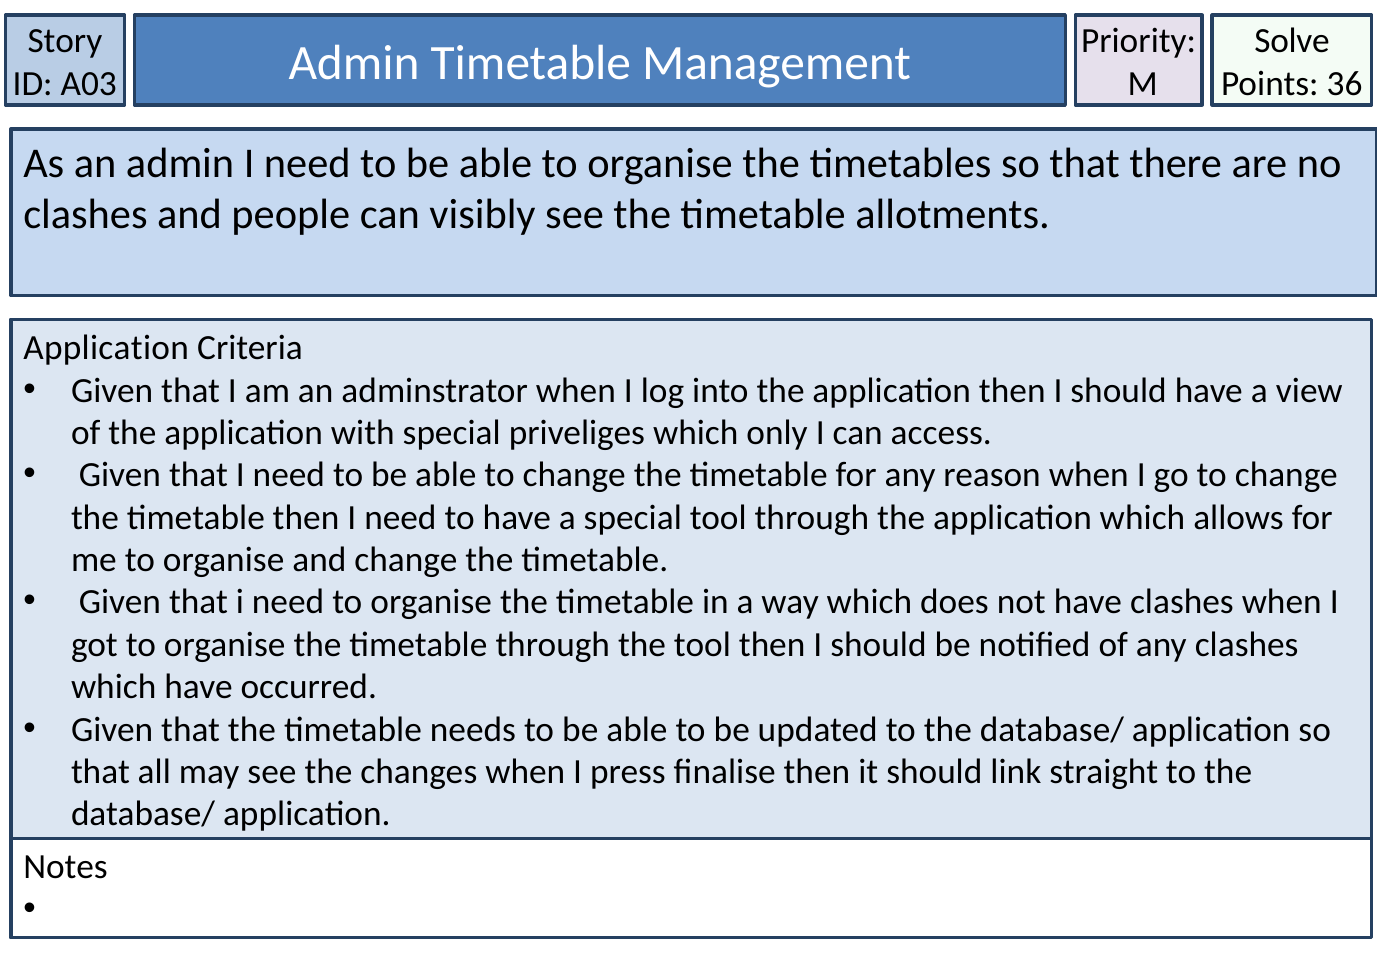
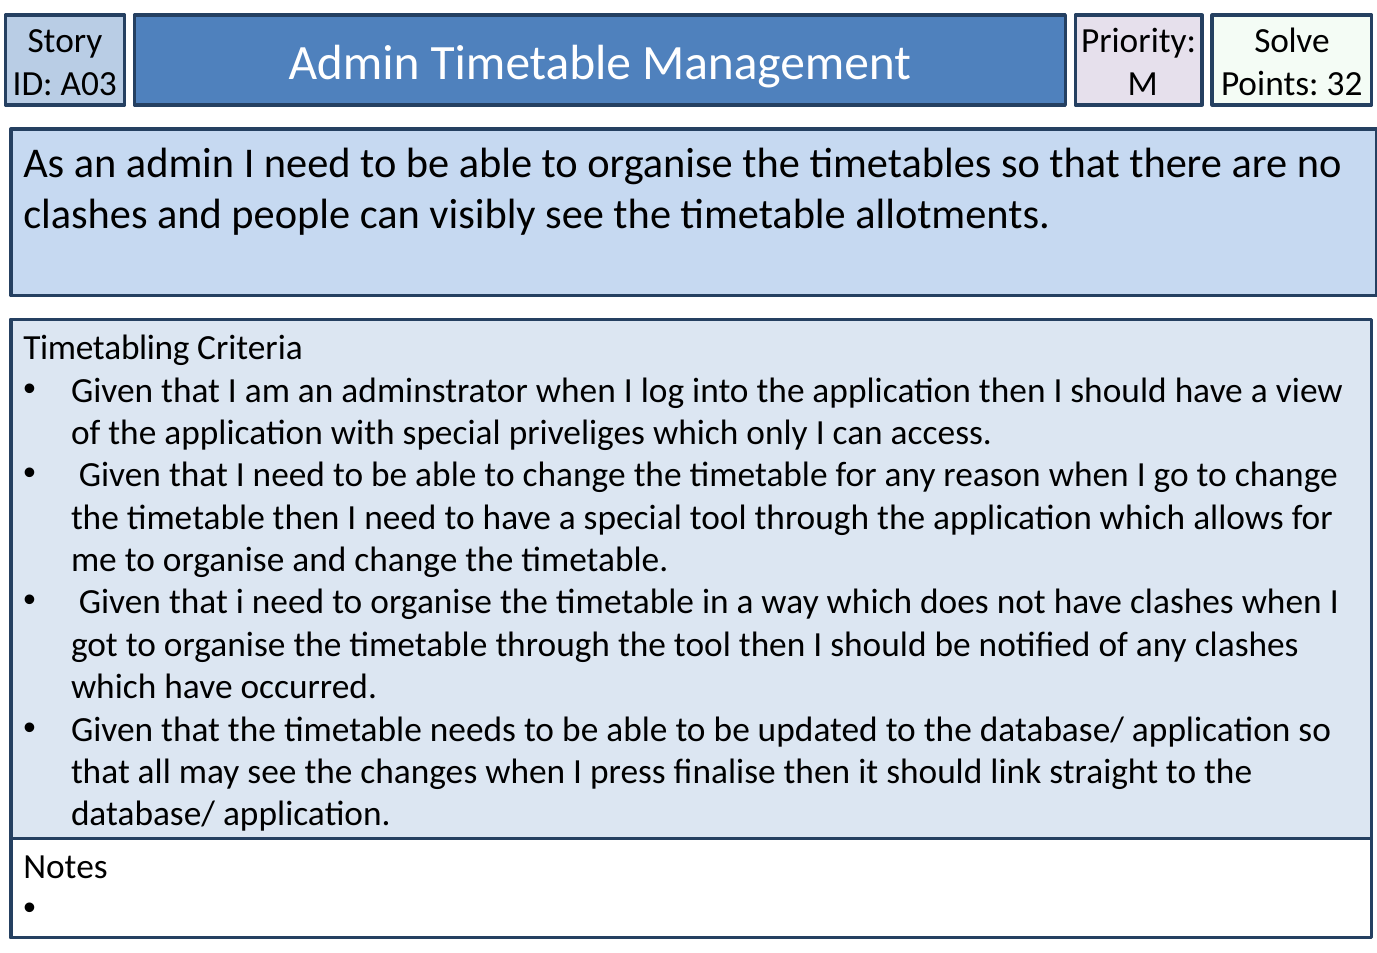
36: 36 -> 32
Application at (106, 348): Application -> Timetabling
